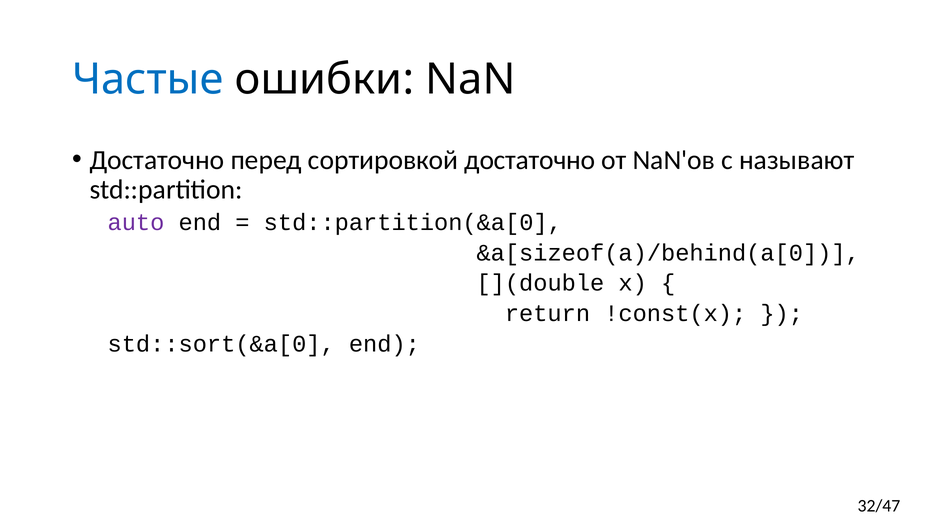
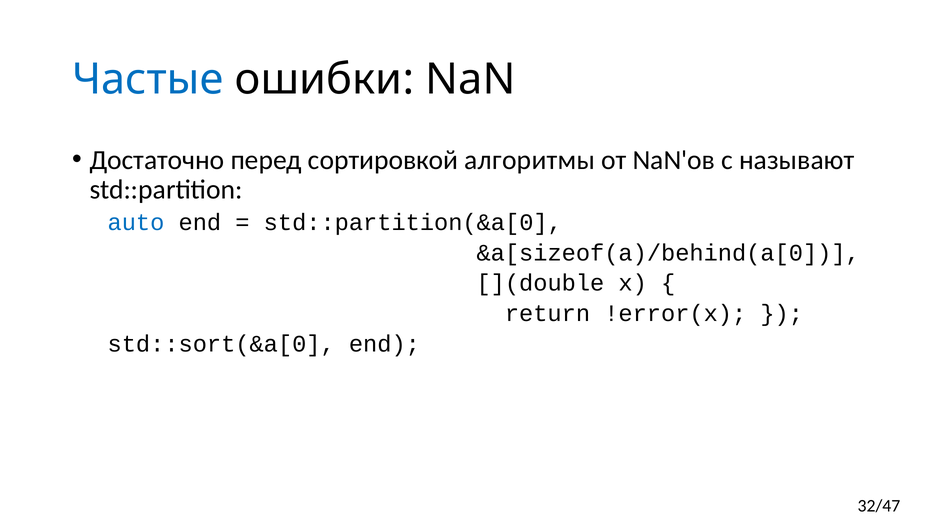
сортировкой достаточно: достаточно -> алгоритмы
auto colour: purple -> blue
!const(x: !const(x -> !error(x
